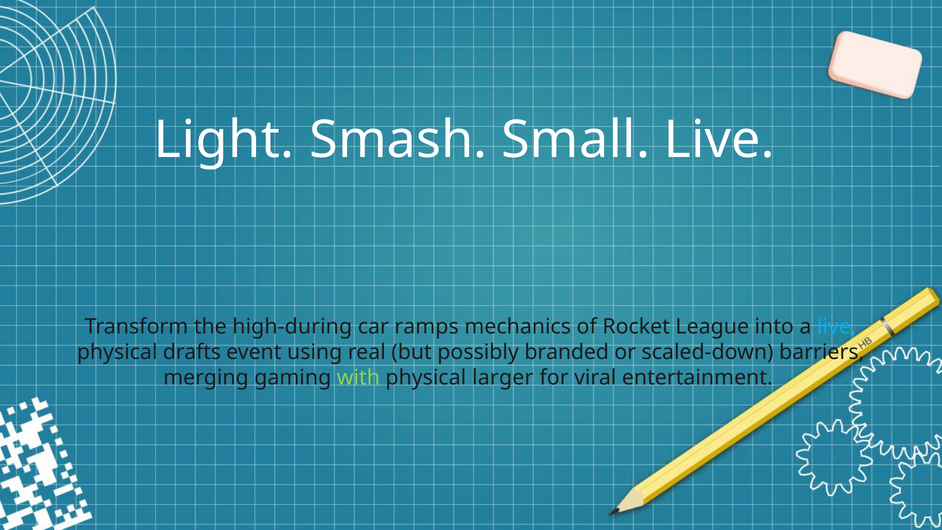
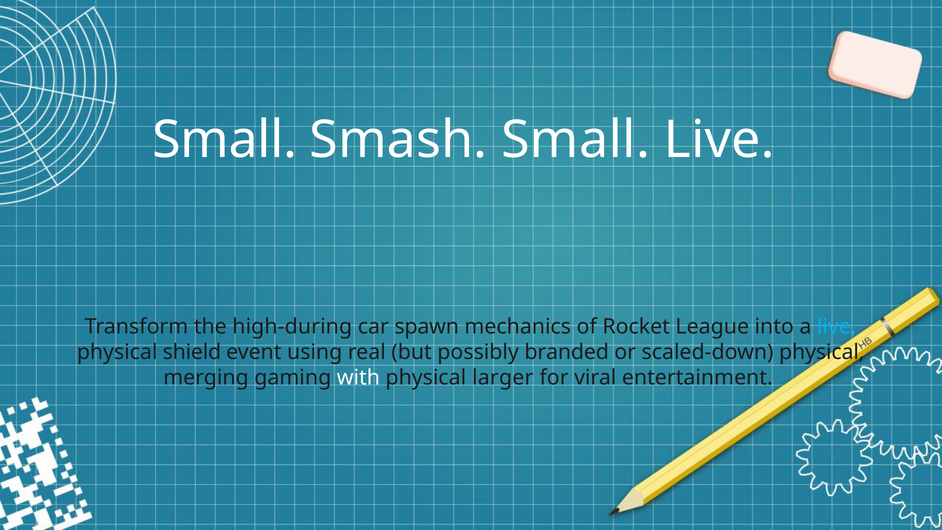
Light at (224, 140): Light -> Small
ramps: ramps -> spawn
drafts: drafts -> shield
scaled-down barriers: barriers -> physical
with colour: light green -> white
